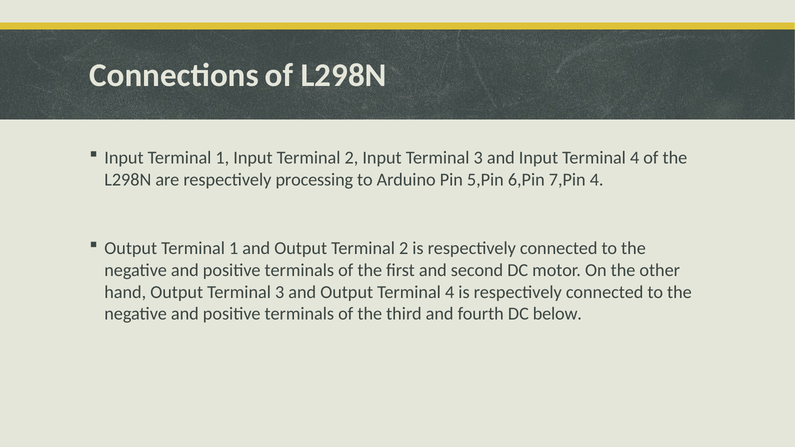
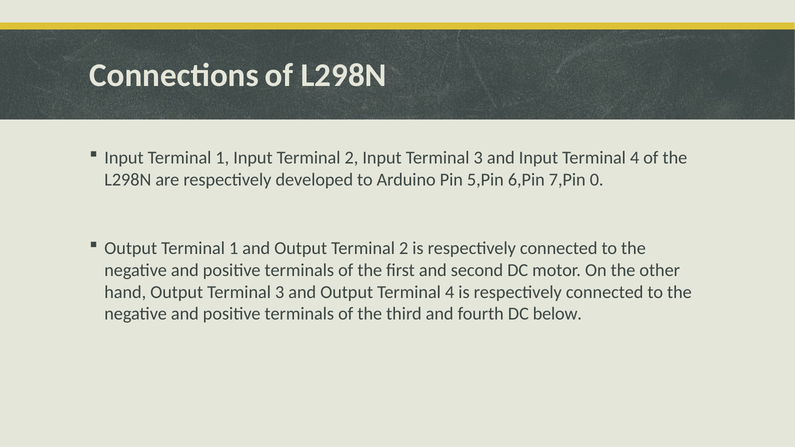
processing: processing -> developed
7,Pin 4: 4 -> 0
